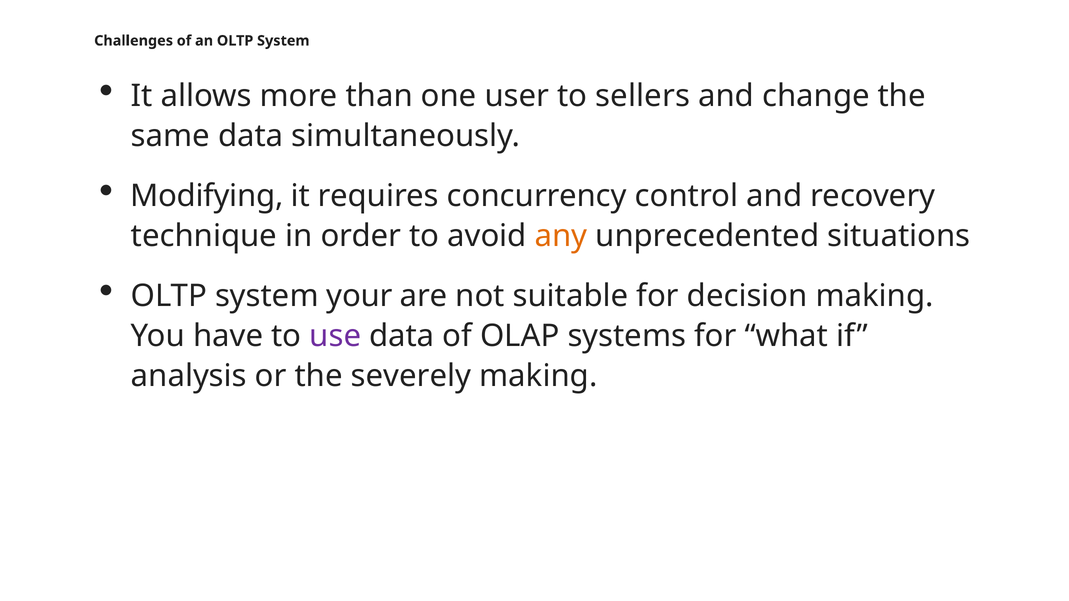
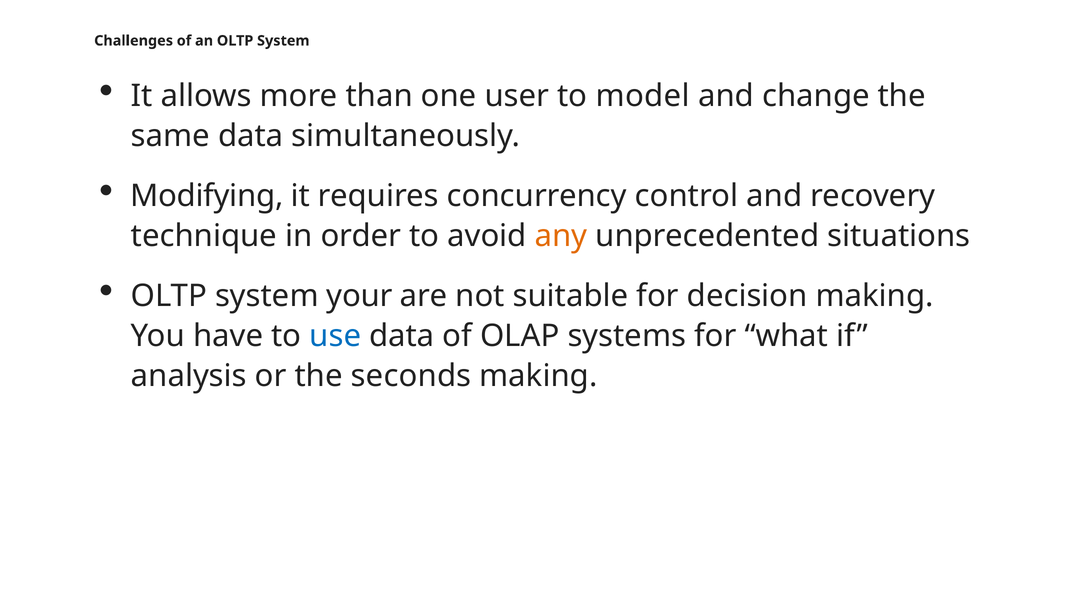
sellers: sellers -> model
use colour: purple -> blue
severely: severely -> seconds
